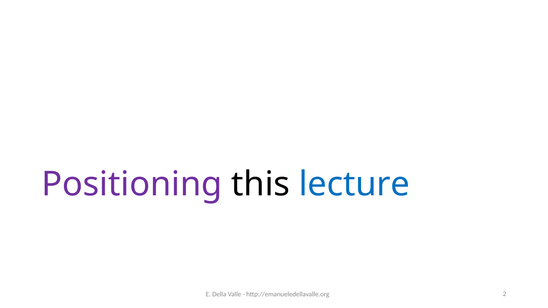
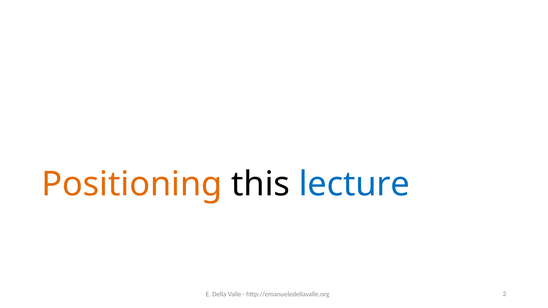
Positioning colour: purple -> orange
